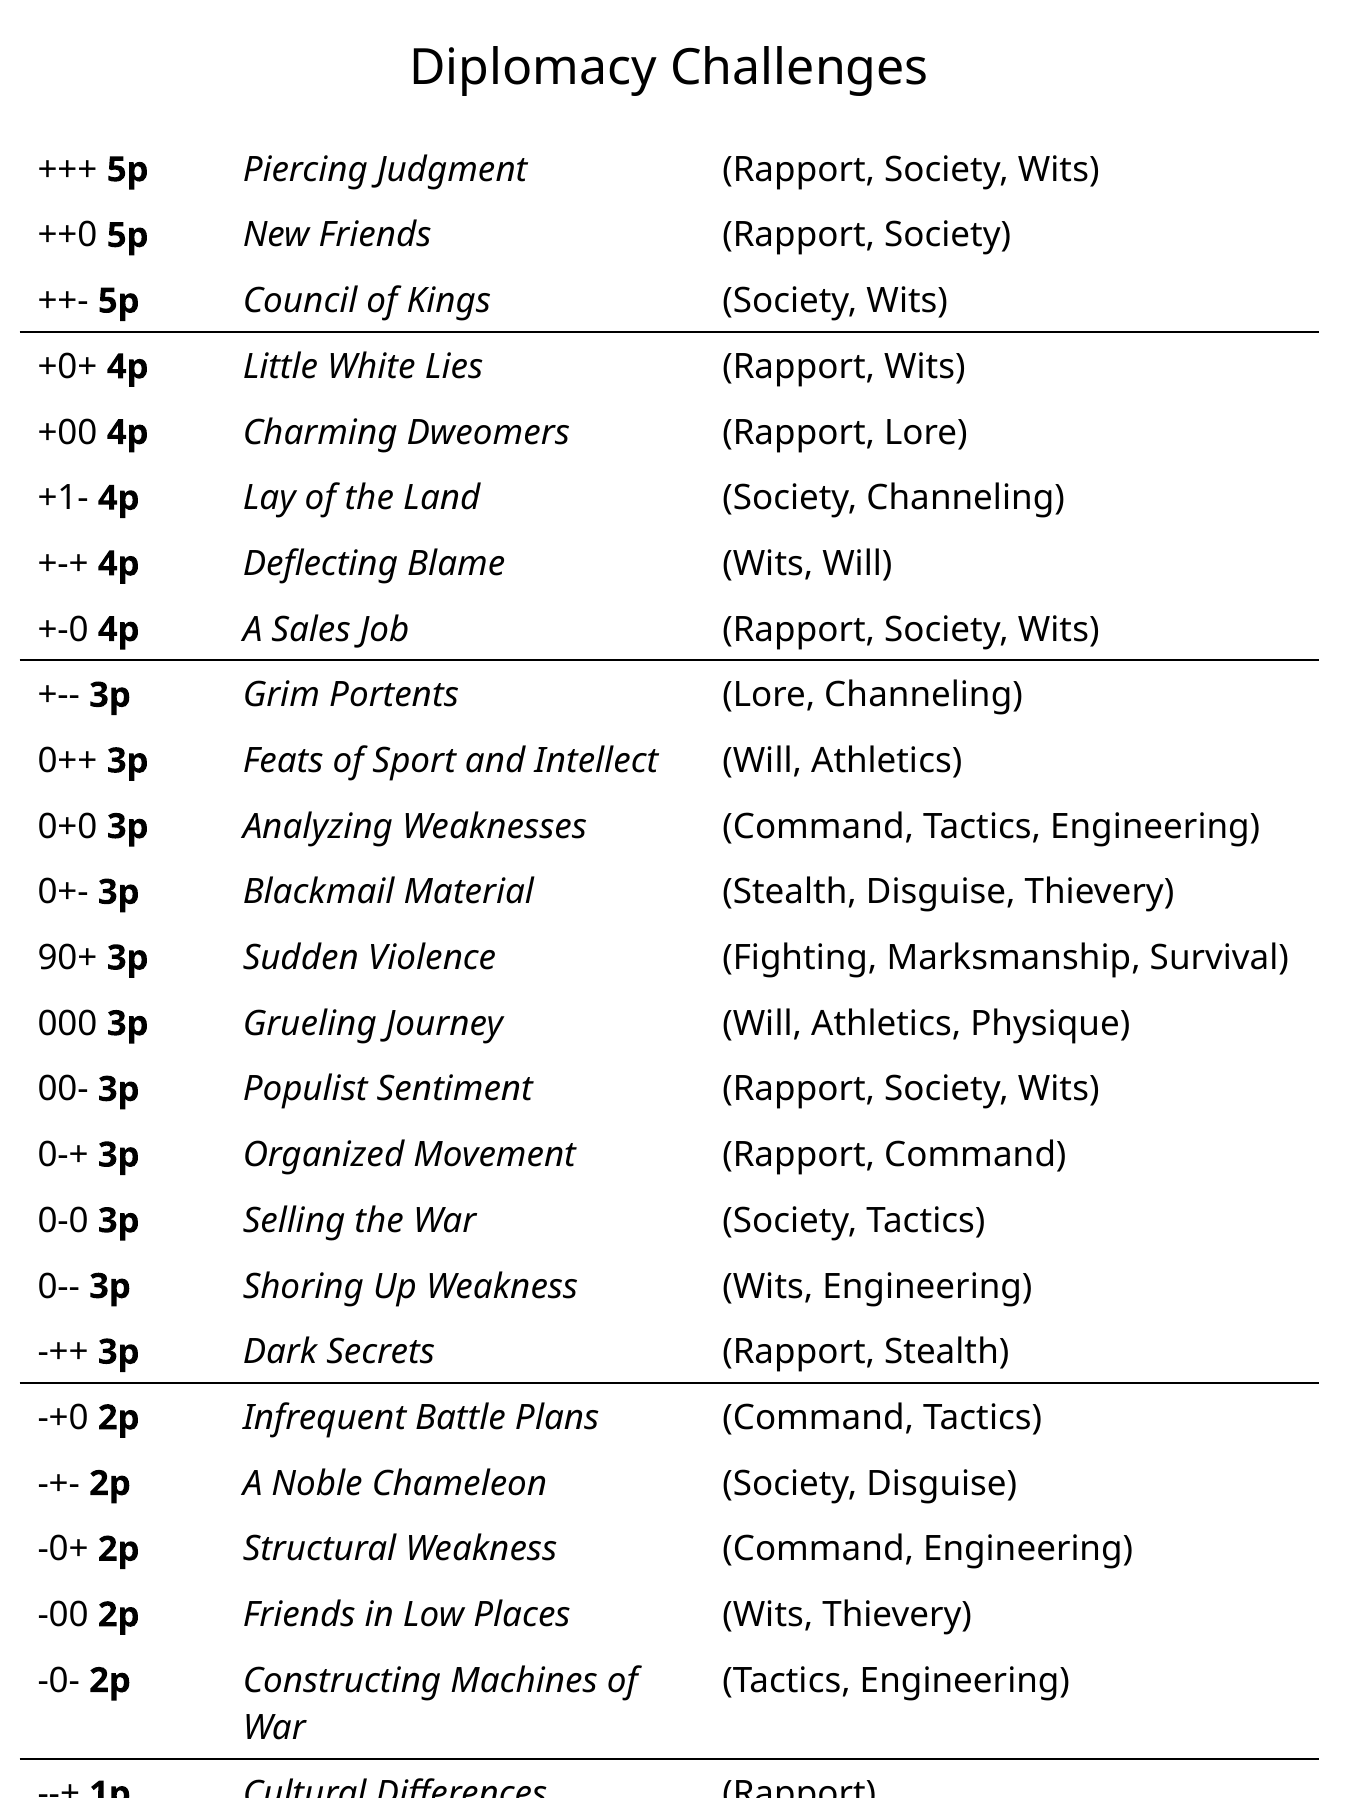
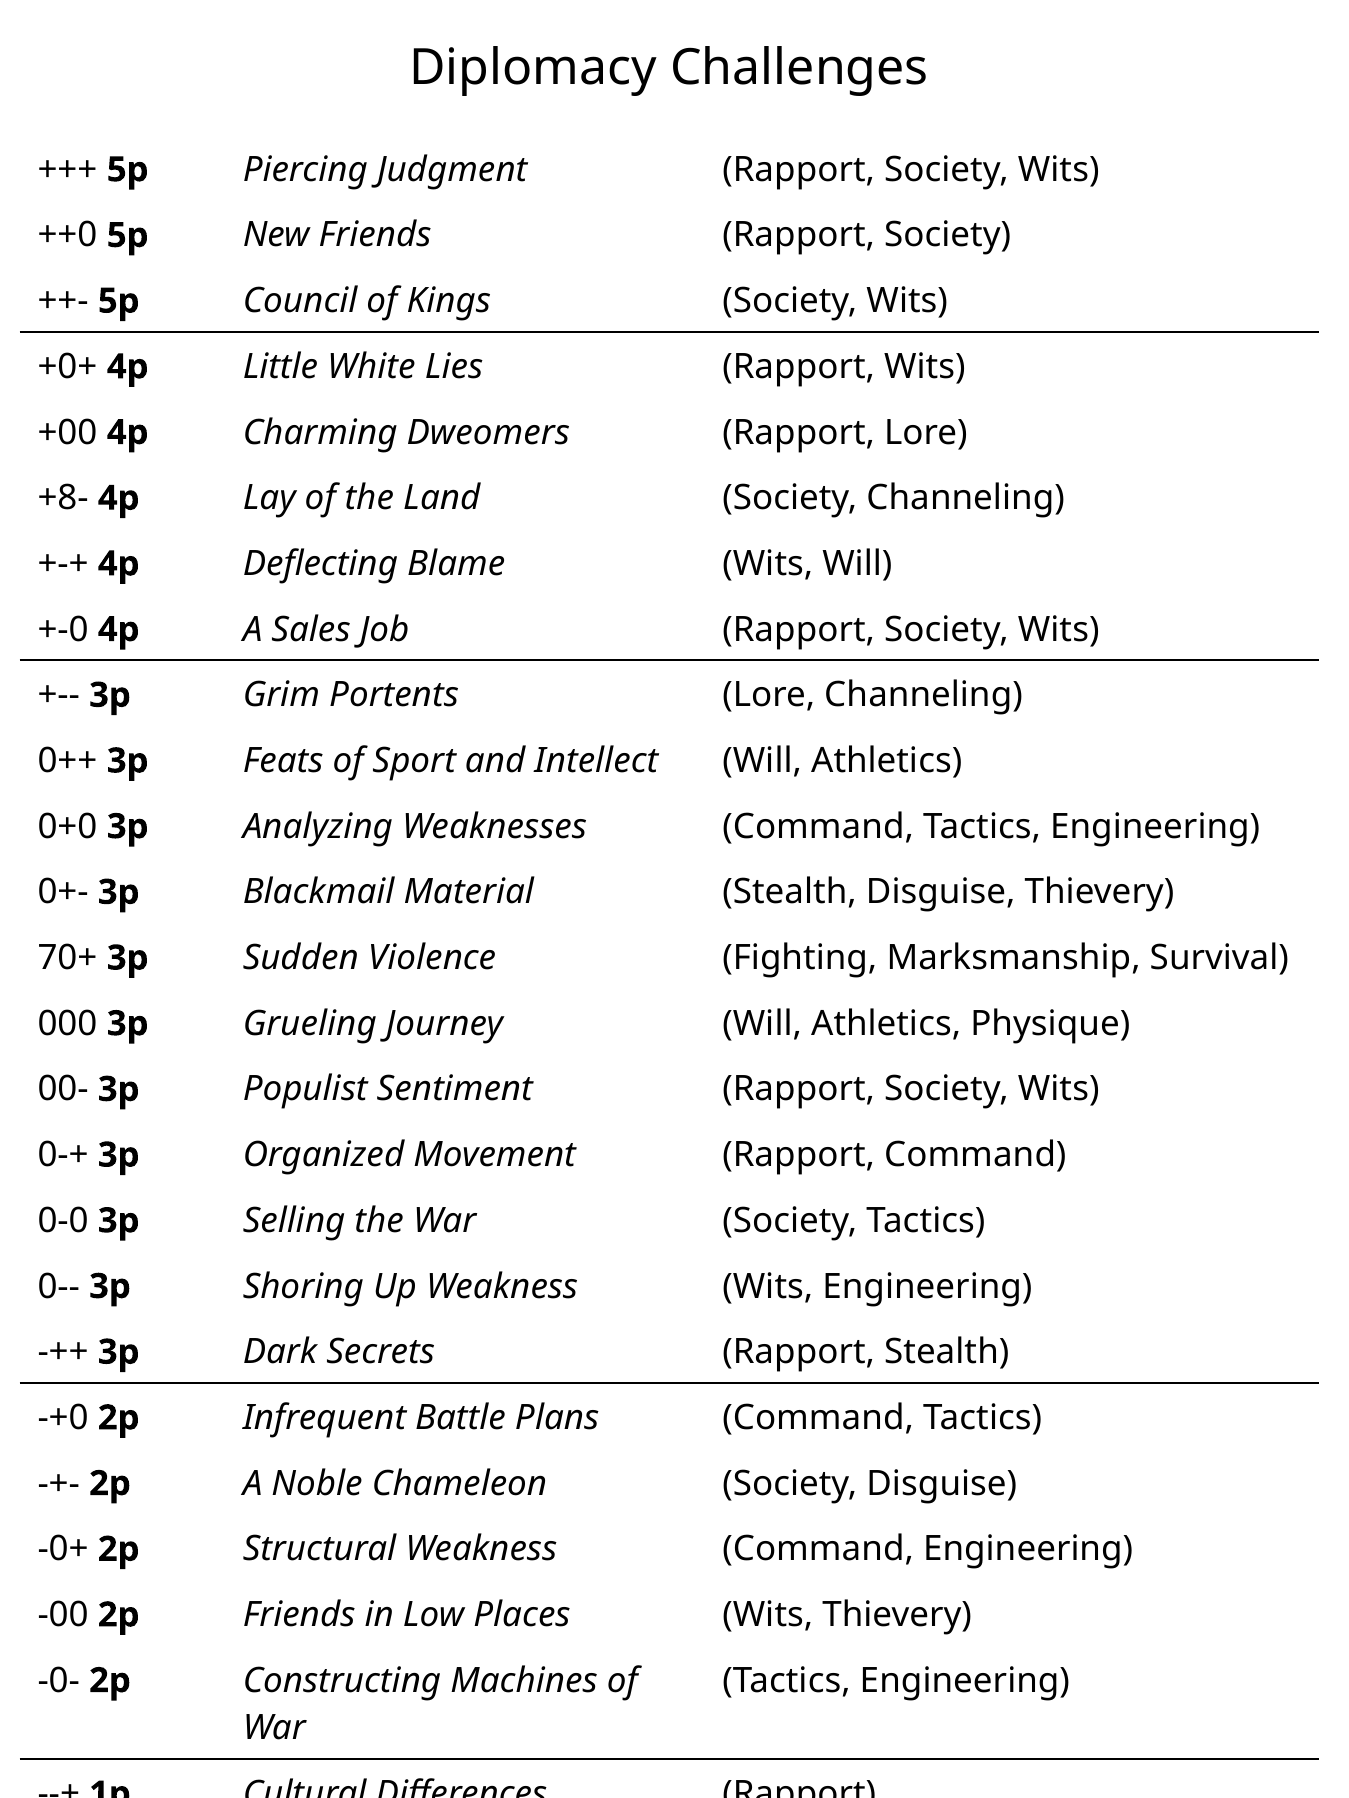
+1-: +1- -> +8-
90+: 90+ -> 70+
